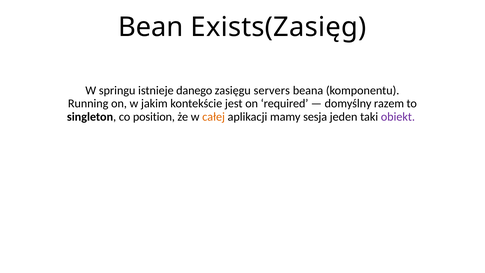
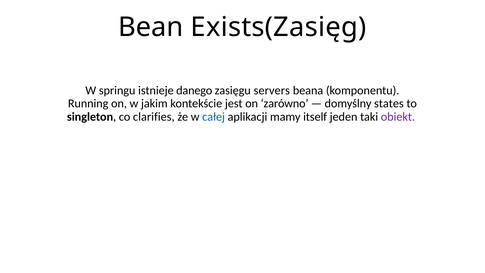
required: required -> zarówno
razem: razem -> states
position: position -> clarifies
całej colour: orange -> blue
sesja: sesja -> itself
